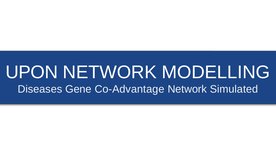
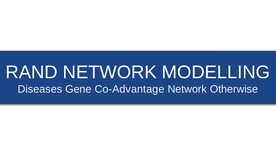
UPON: UPON -> RAND
Simulated: Simulated -> Otherwise
